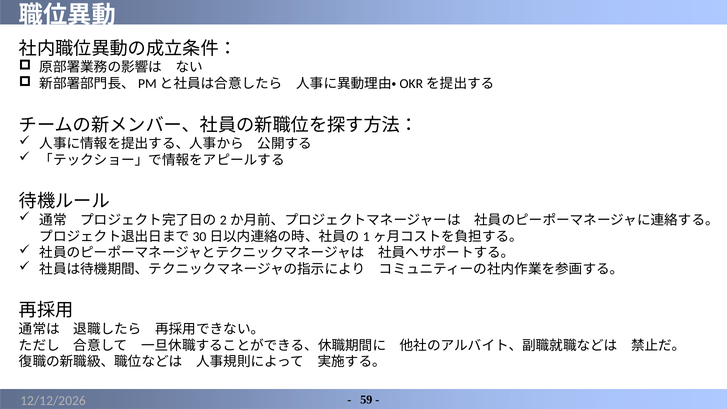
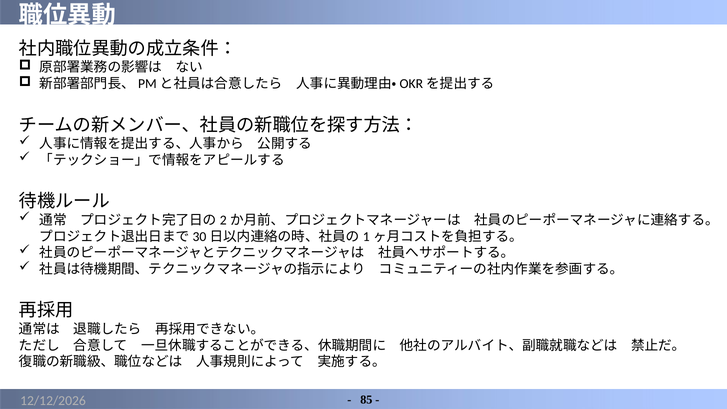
59: 59 -> 85
